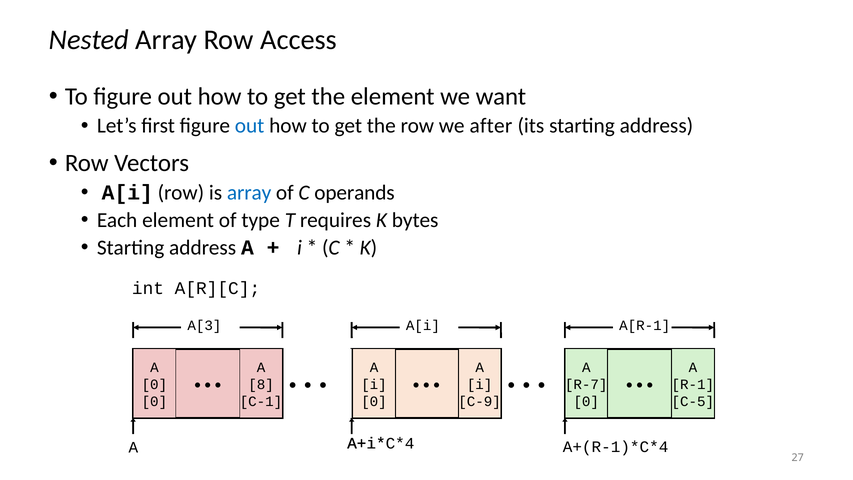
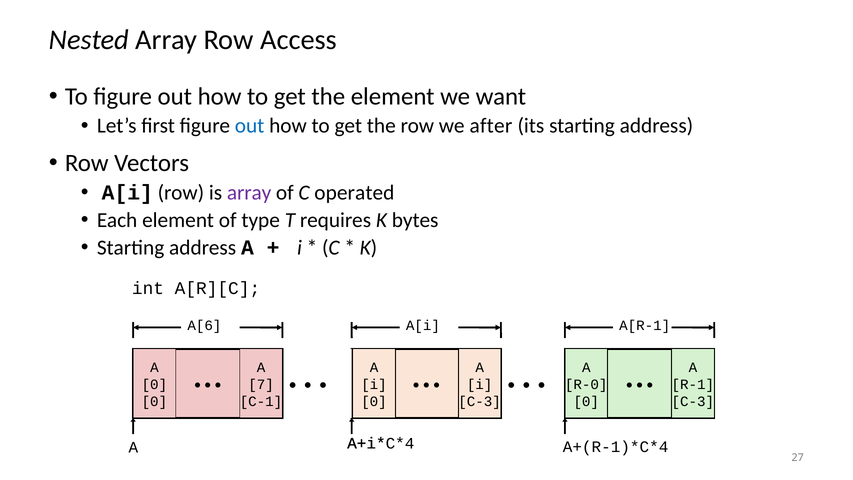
array at (249, 193) colour: blue -> purple
operands: operands -> operated
A[3: A[3 -> A[6
8: 8 -> 7
R-7: R-7 -> R-0
C-9 at (480, 401): C-9 -> C-3
C-5 at (693, 401): C-5 -> C-3
